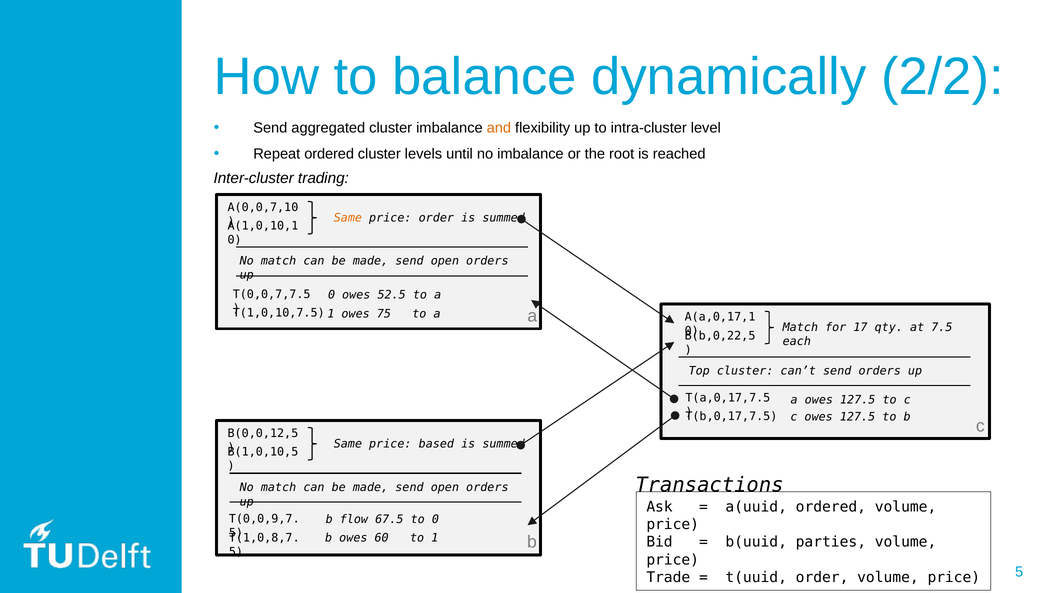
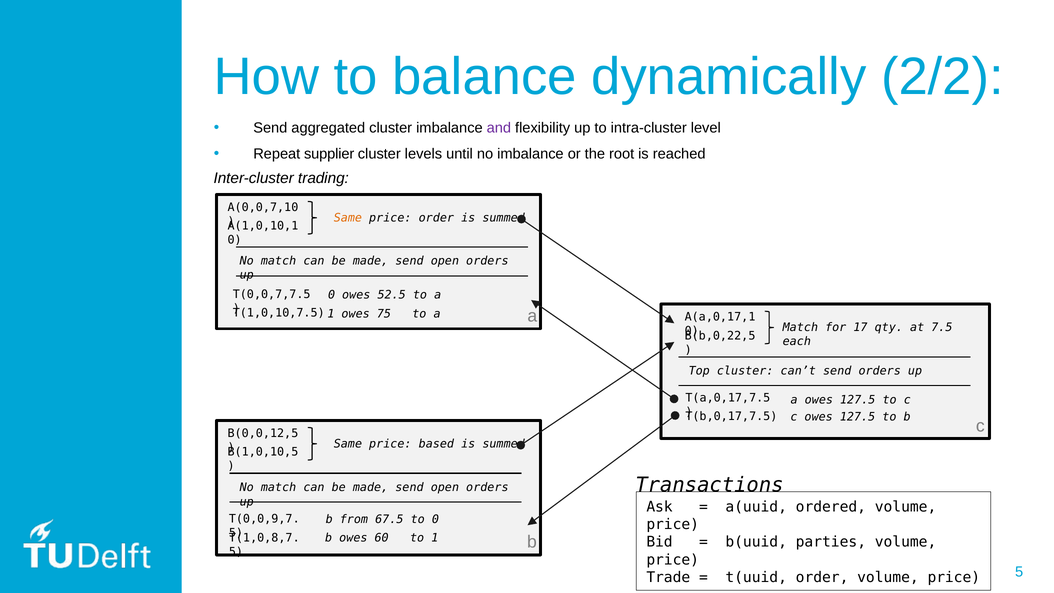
and colour: orange -> purple
Repeat ordered: ordered -> supplier
flow: flow -> from
